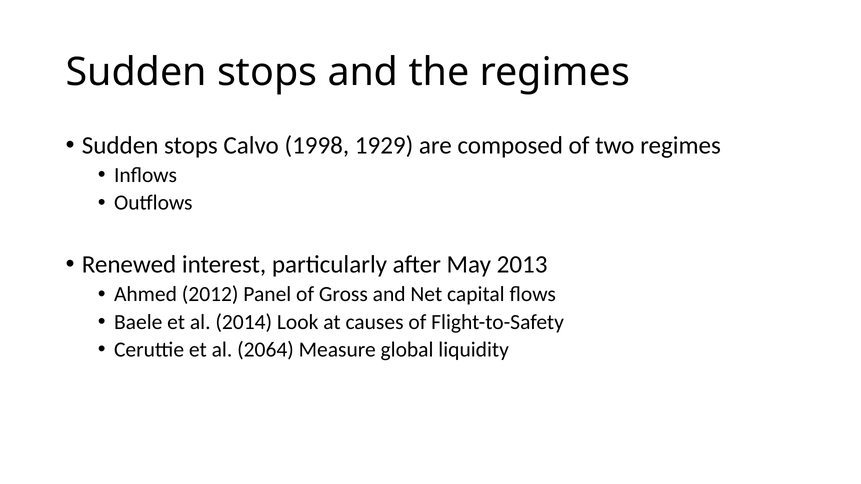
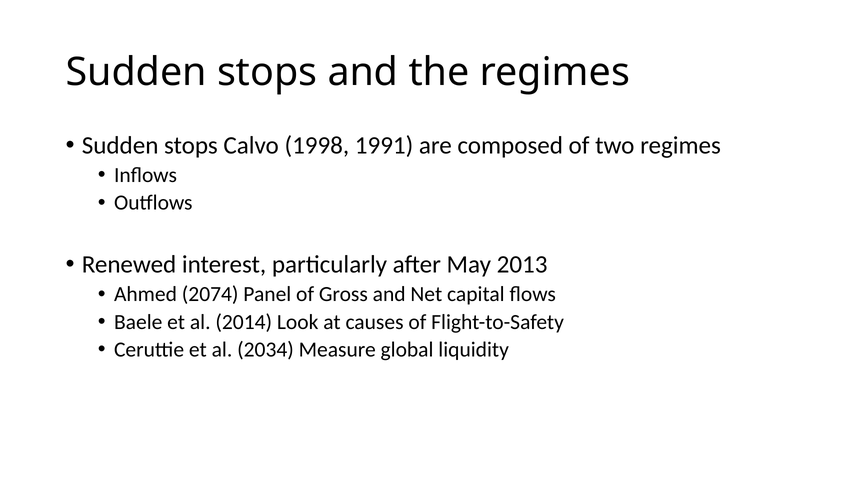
1929: 1929 -> 1991
2012: 2012 -> 2074
2064: 2064 -> 2034
